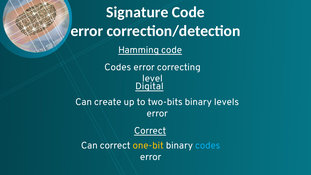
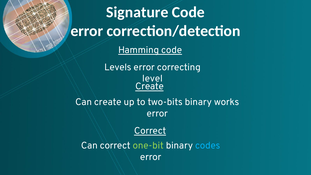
Codes at (118, 67): Codes -> Levels
Digital at (149, 86): Digital -> Create
levels: levels -> works
one-bit colour: yellow -> light green
